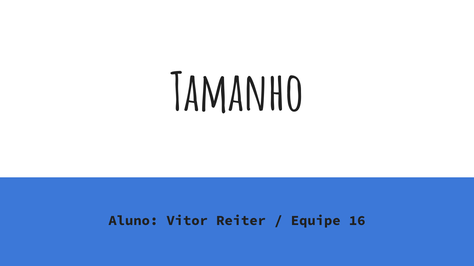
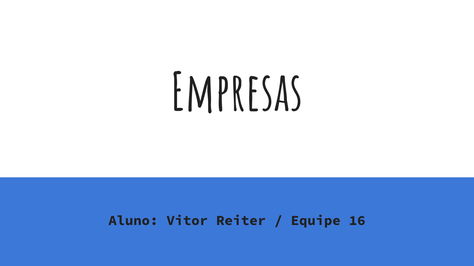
Tamanho: Tamanho -> Empresas
